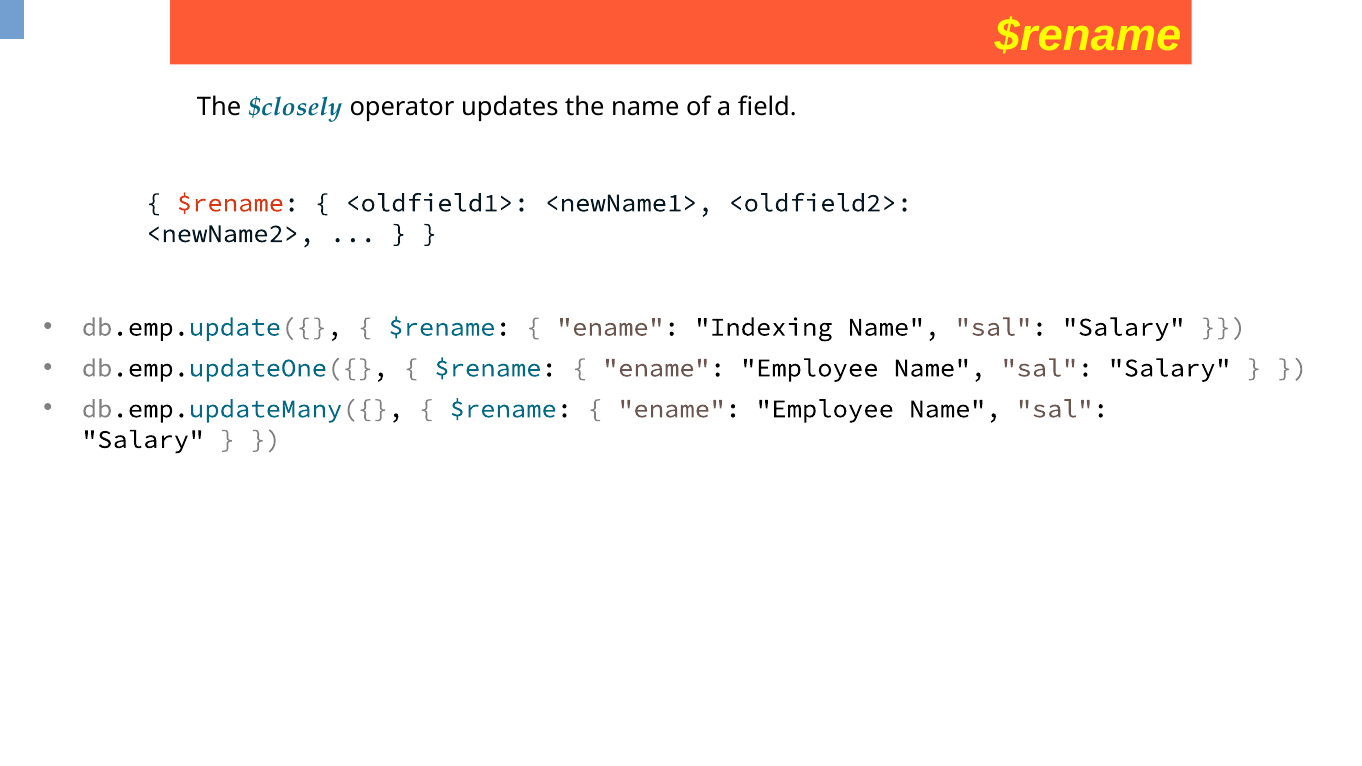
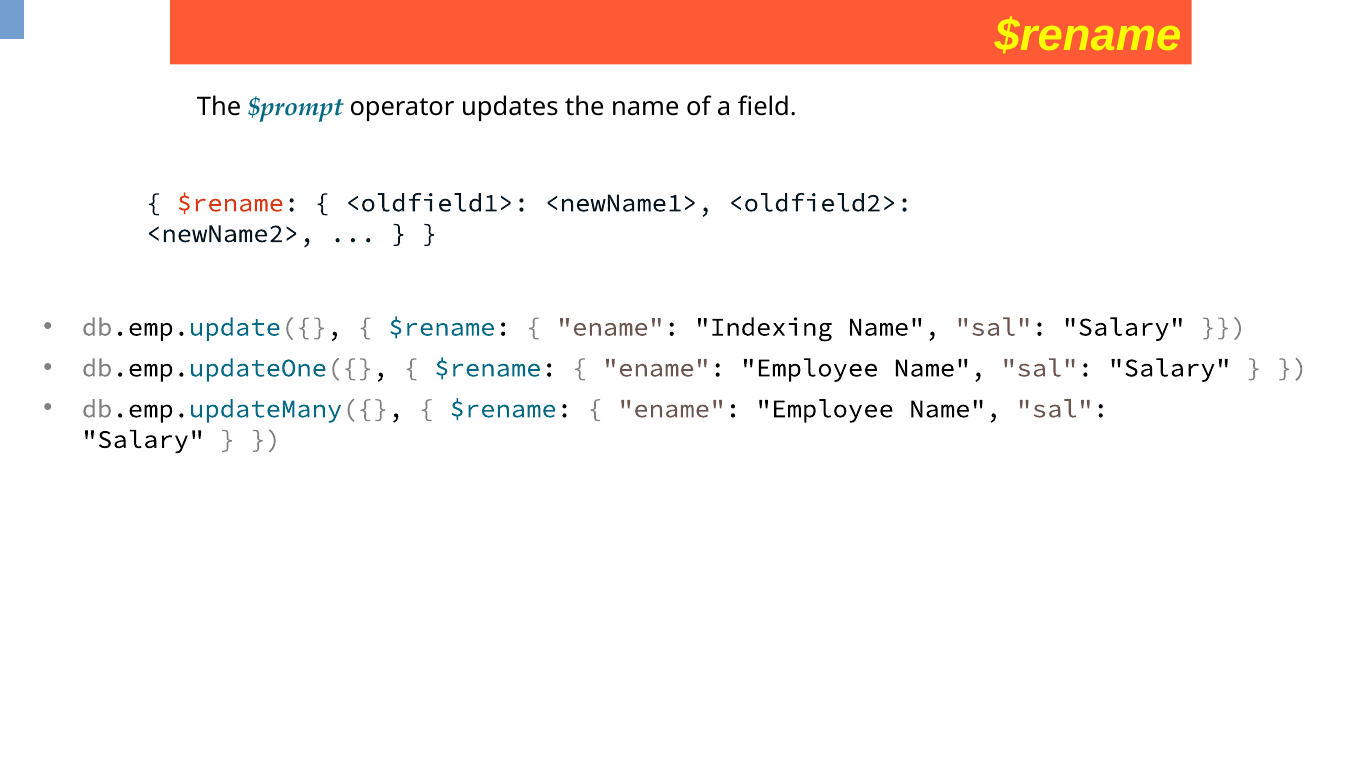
$closely: $closely -> $prompt
